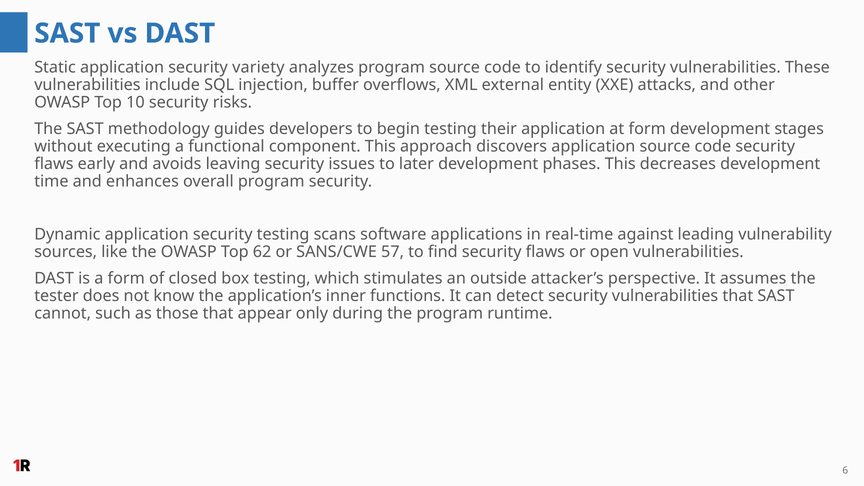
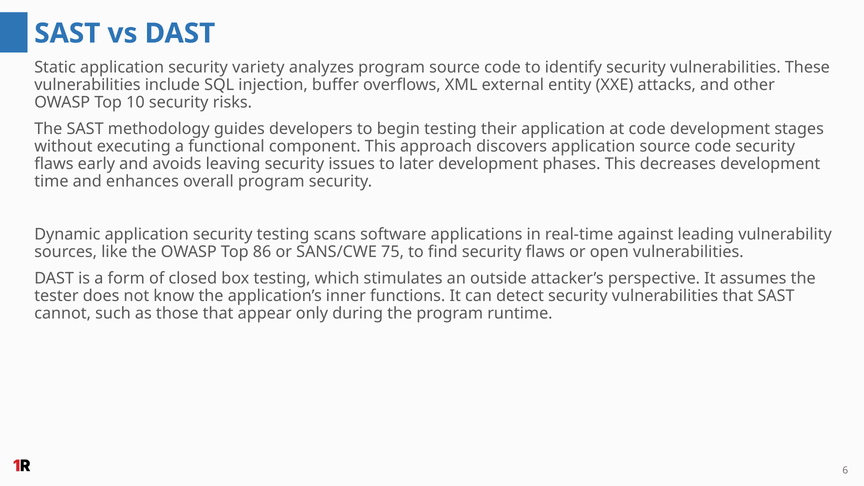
at form: form -> code
62: 62 -> 86
57: 57 -> 75
